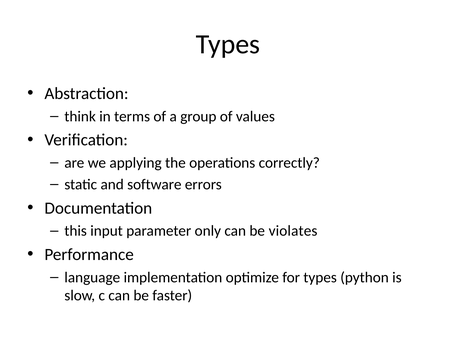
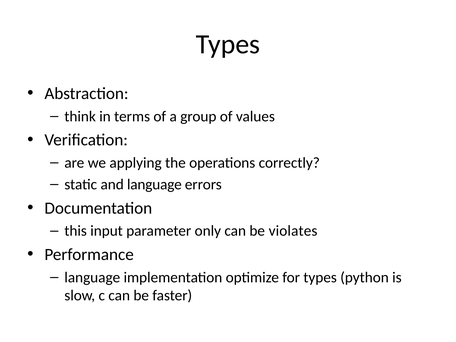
and software: software -> language
